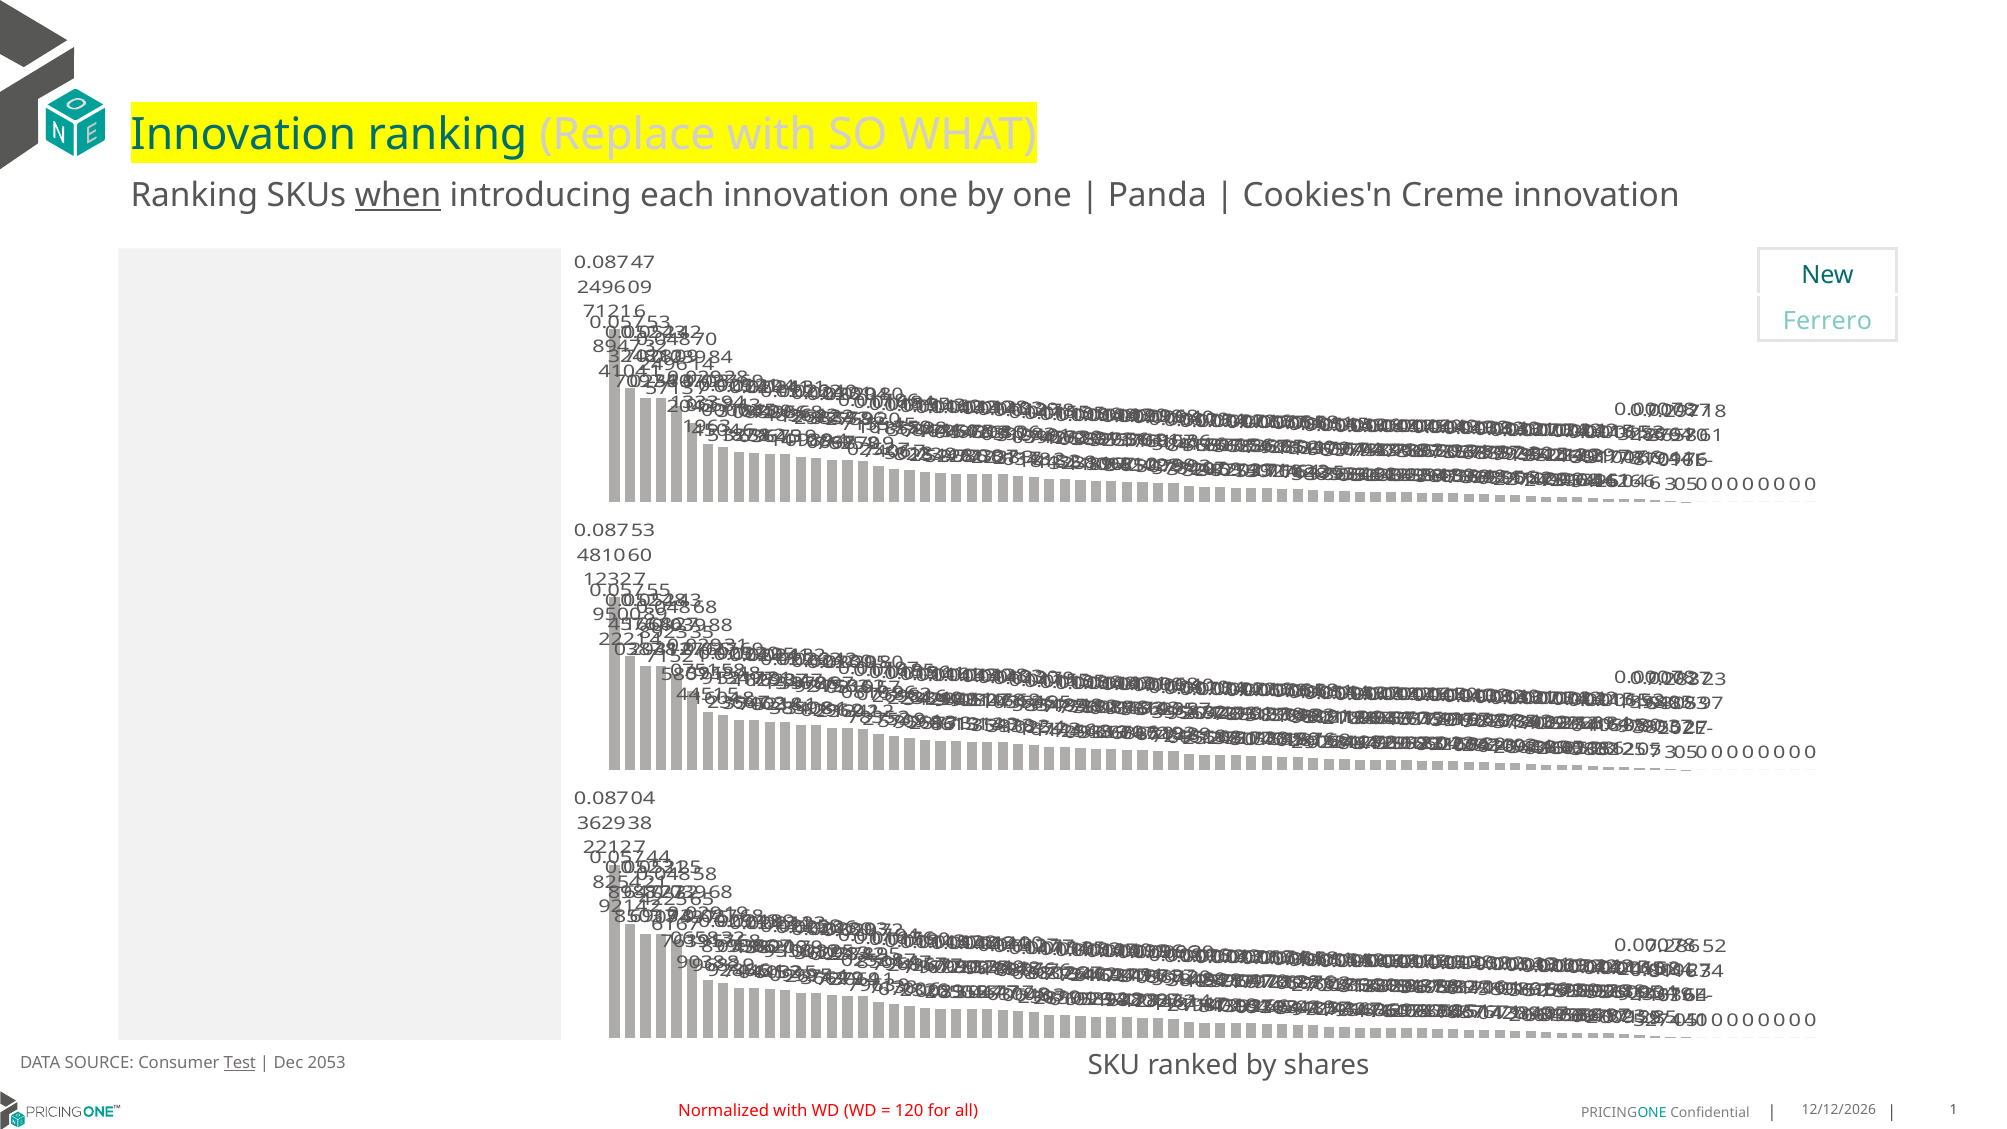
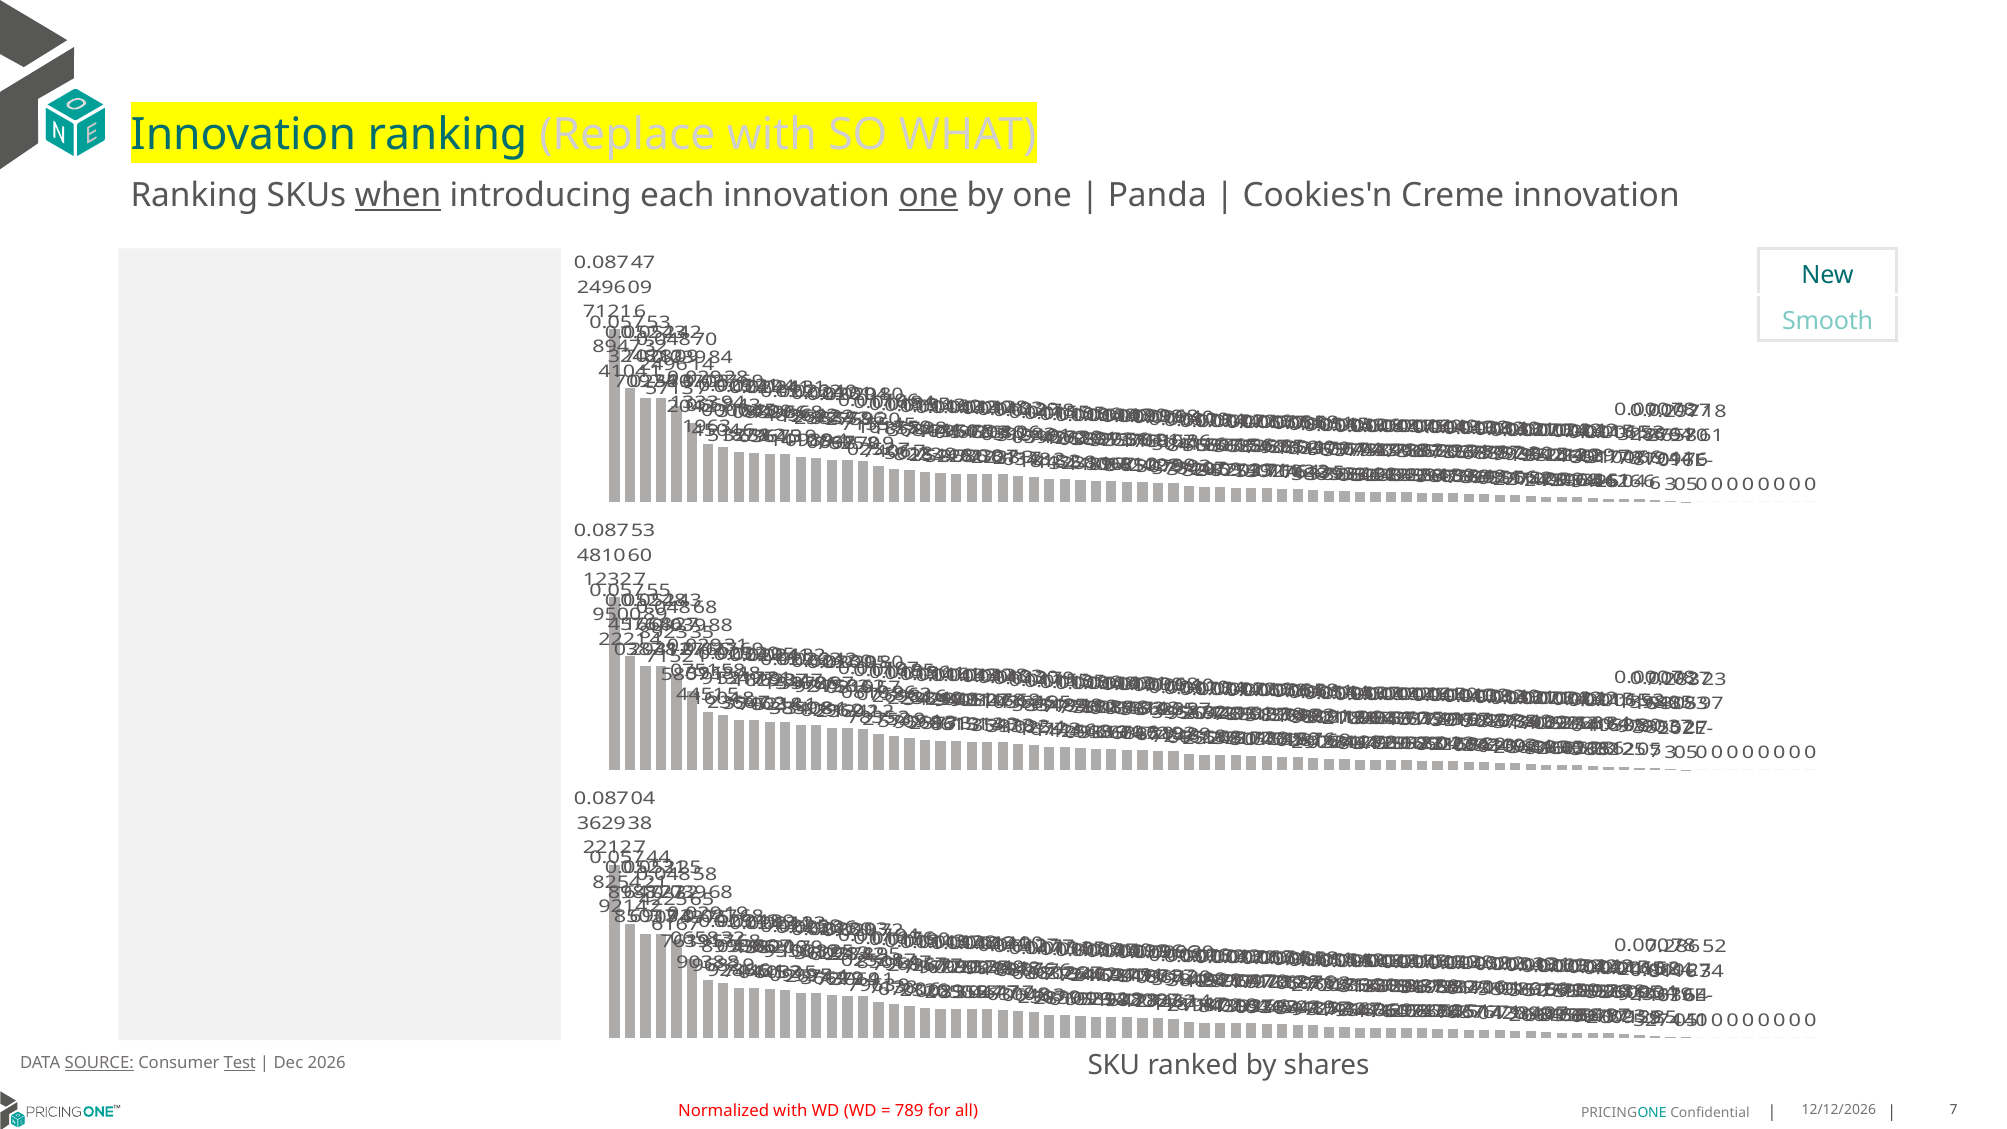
one at (928, 196) underline: none -> present
Ferrero: Ferrero -> Smooth
SOURCE underline: none -> present
2053: 2053 -> 2026
120: 120 -> 789
all 1: 1 -> 7
